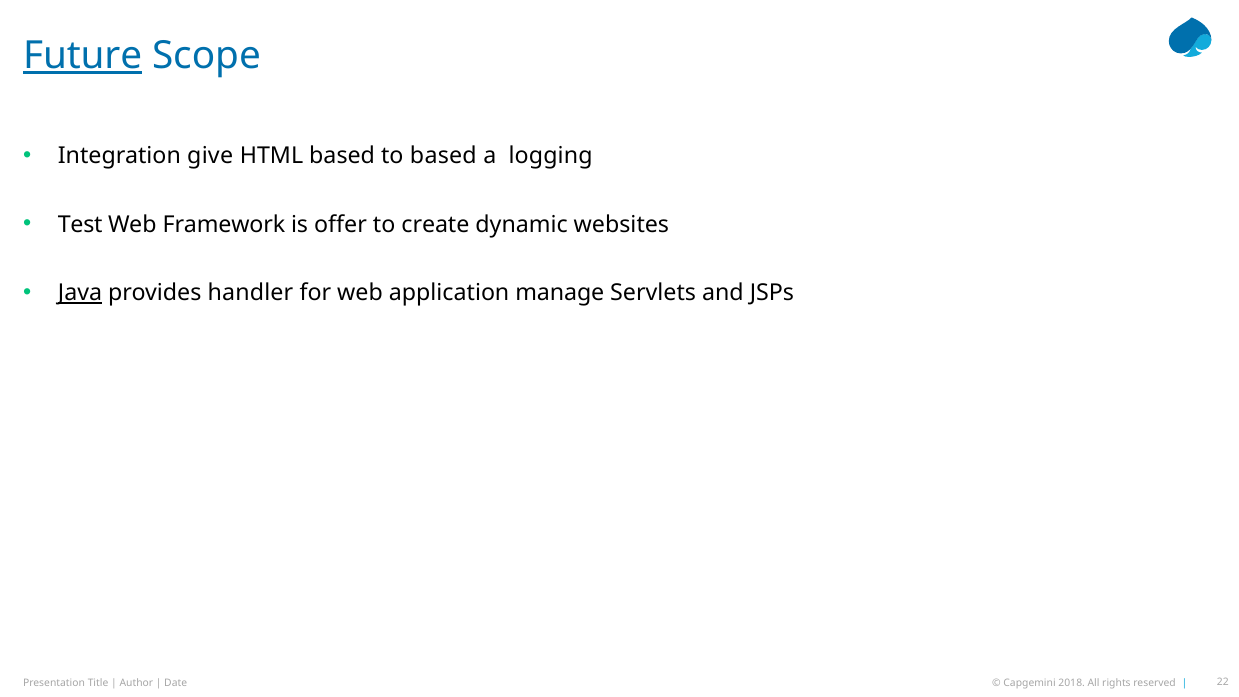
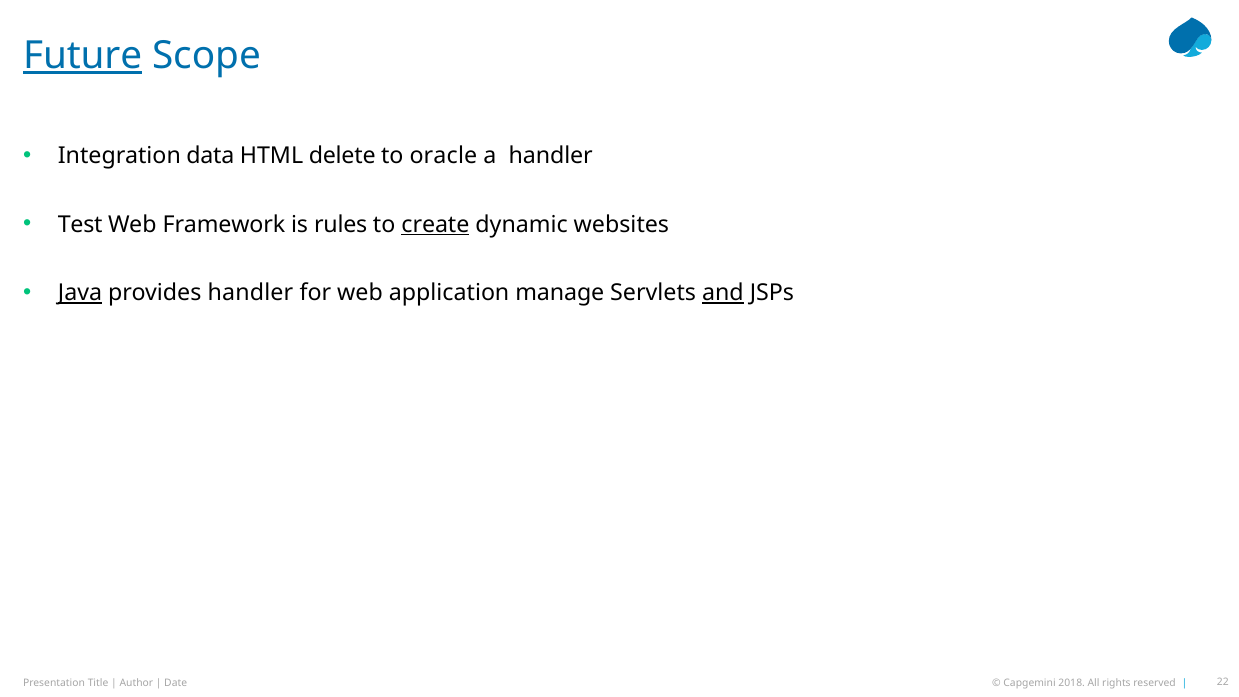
give: give -> data
HTML based: based -> delete
to based: based -> oracle
a logging: logging -> handler
offer: offer -> rules
create underline: none -> present
and underline: none -> present
